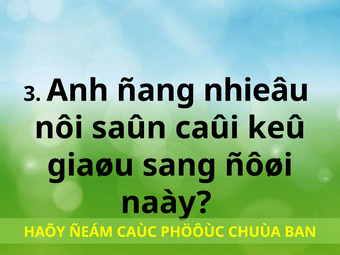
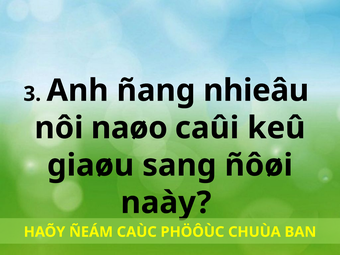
saûn: saûn -> naøo
